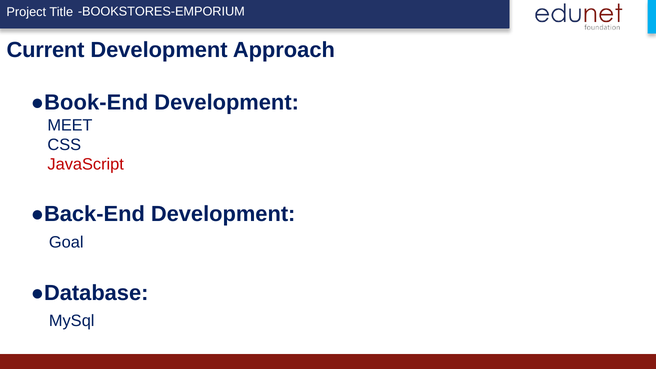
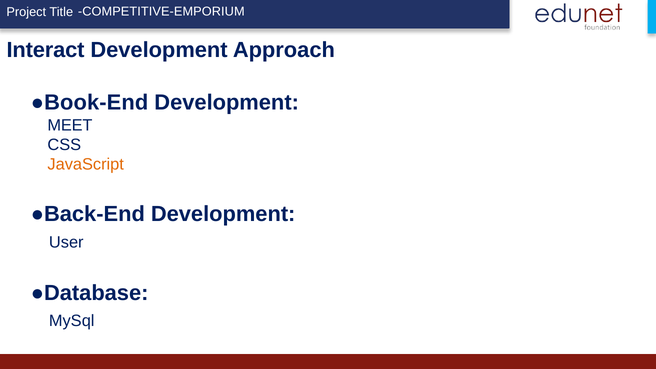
BOOKSTORES-EMPORIUM: BOOKSTORES-EMPORIUM -> COMPETITIVE-EMPORIUM
Current: Current -> Interact
JavaScript colour: red -> orange
Goal: Goal -> User
